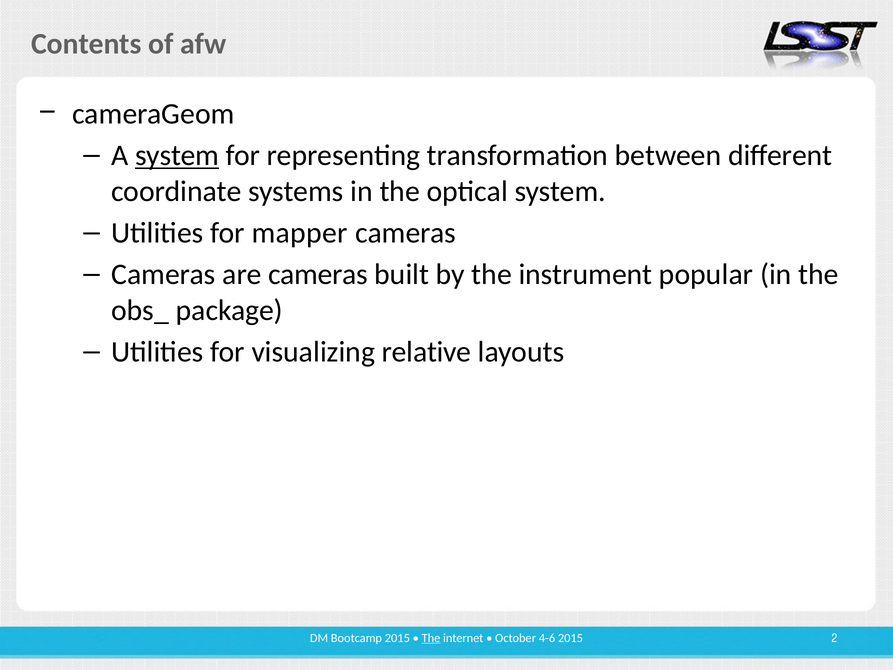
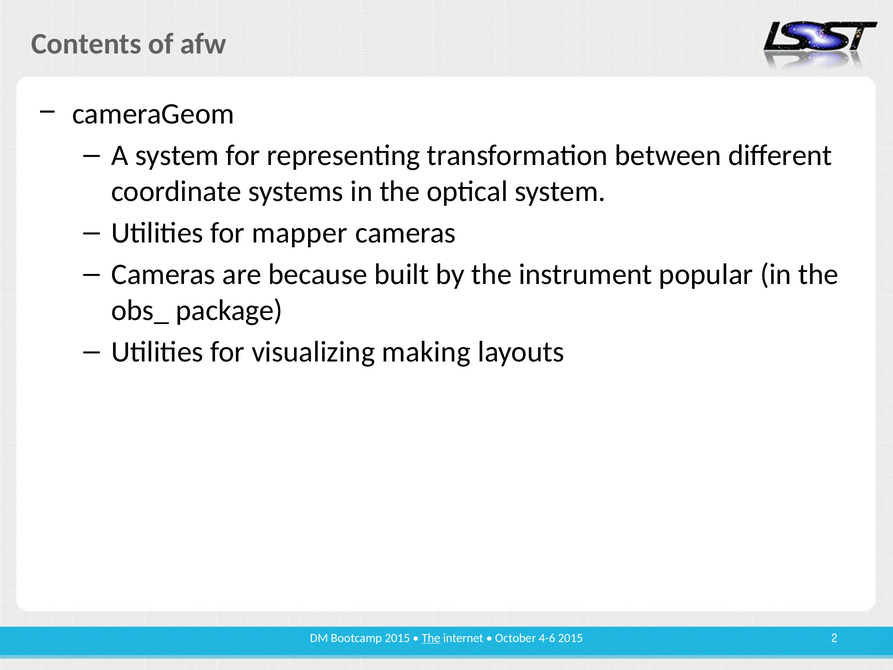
system at (177, 155) underline: present -> none
are cameras: cameras -> because
relative: relative -> making
